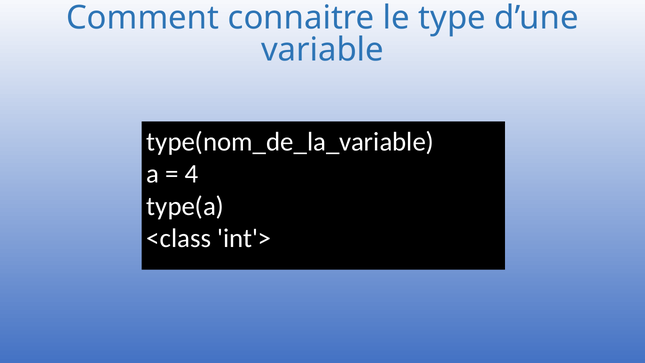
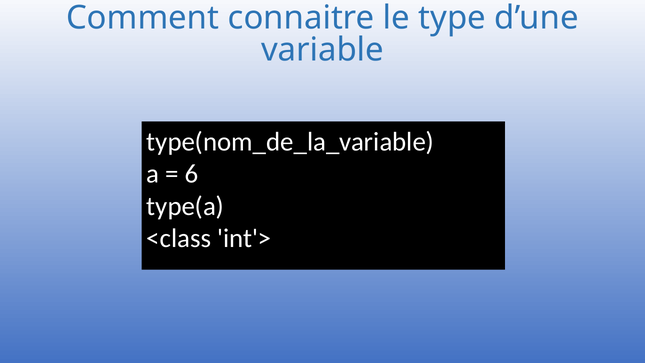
4: 4 -> 6
